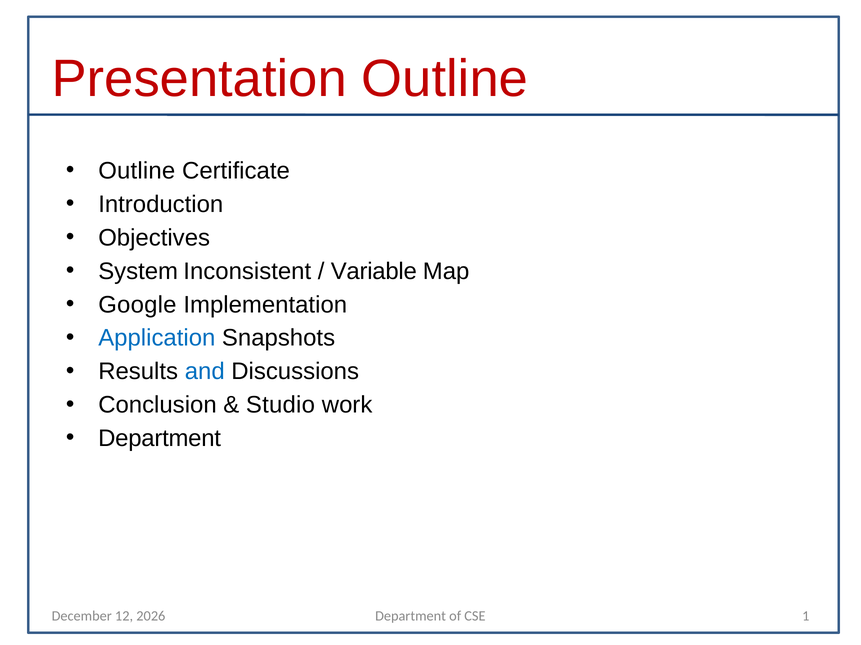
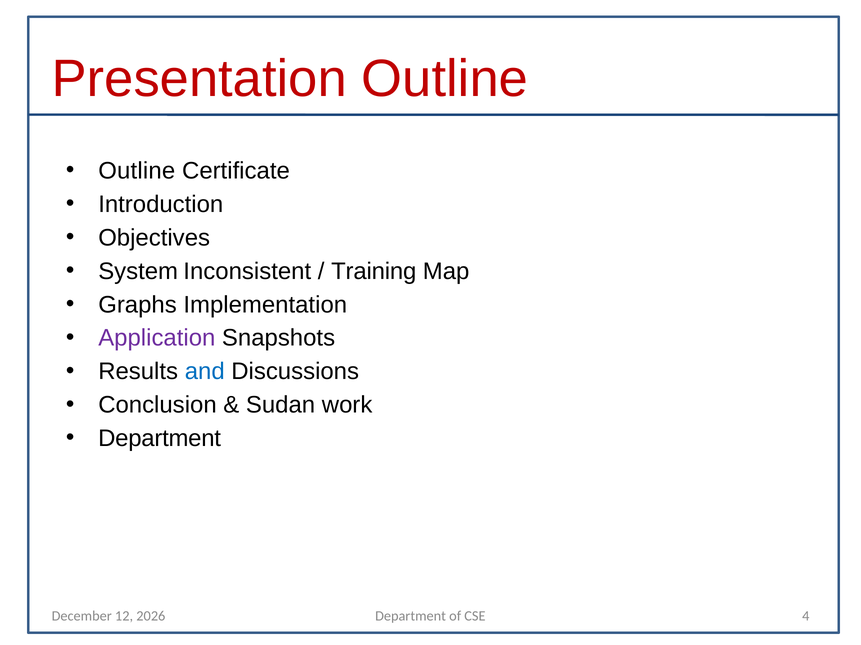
Variable: Variable -> Training
Google: Google -> Graphs
Application colour: blue -> purple
Studio: Studio -> Sudan
1: 1 -> 4
